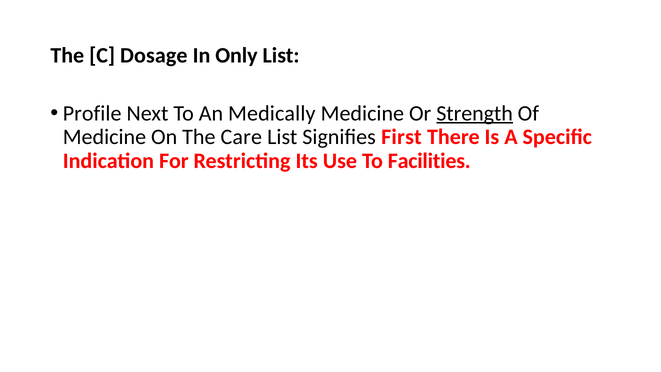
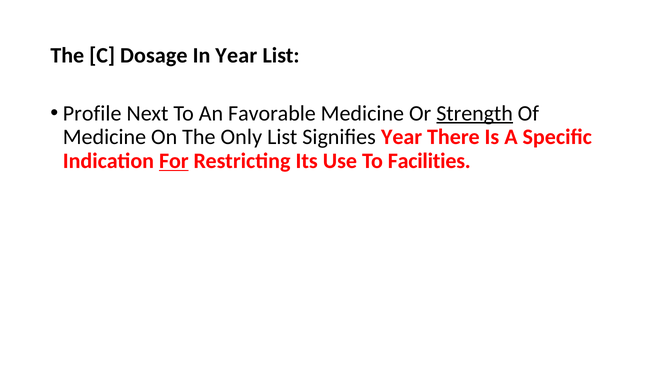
In Only: Only -> Year
Medically: Medically -> Favorable
Care: Care -> Only
Signifies First: First -> Year
For underline: none -> present
